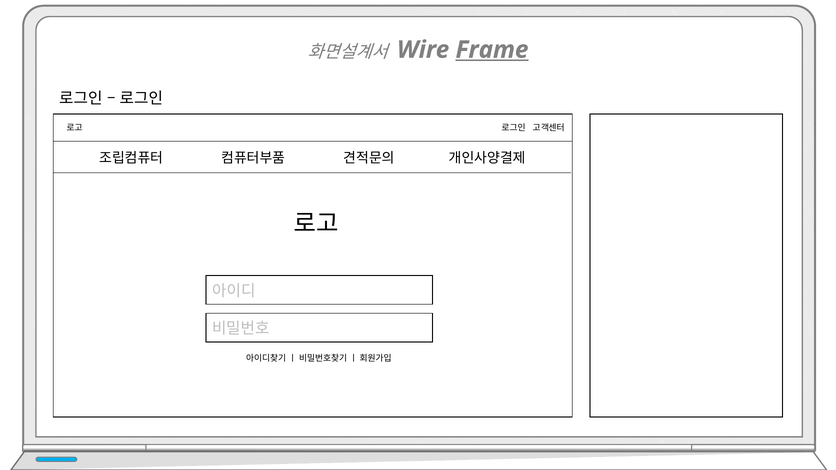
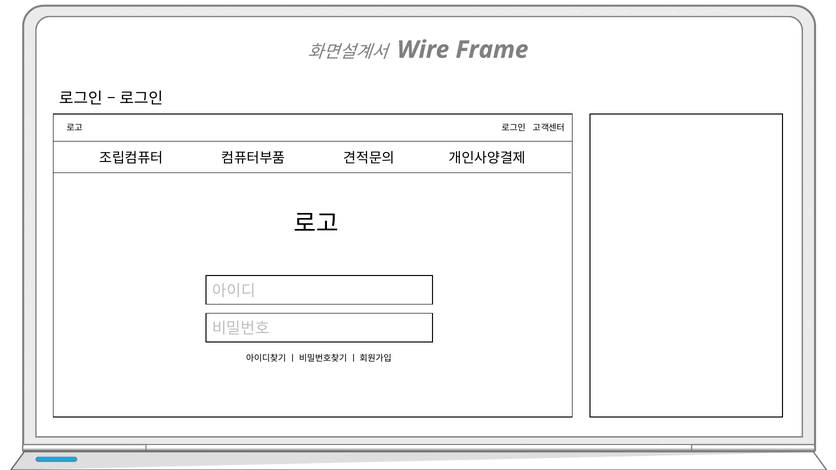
Frame underline: present -> none
